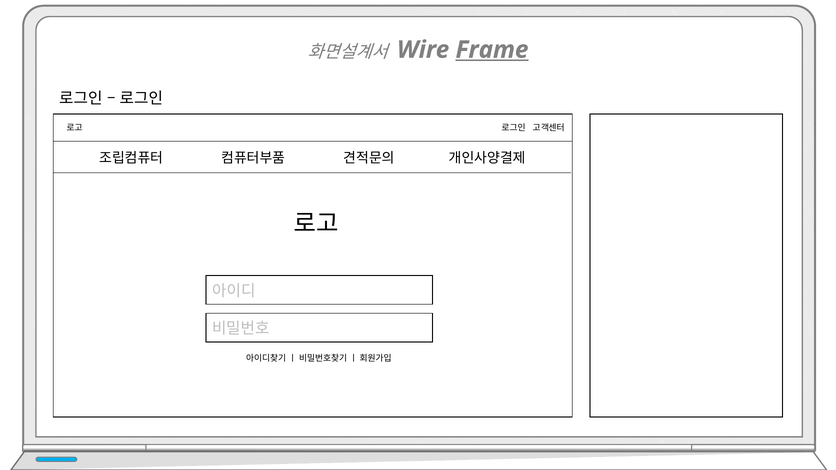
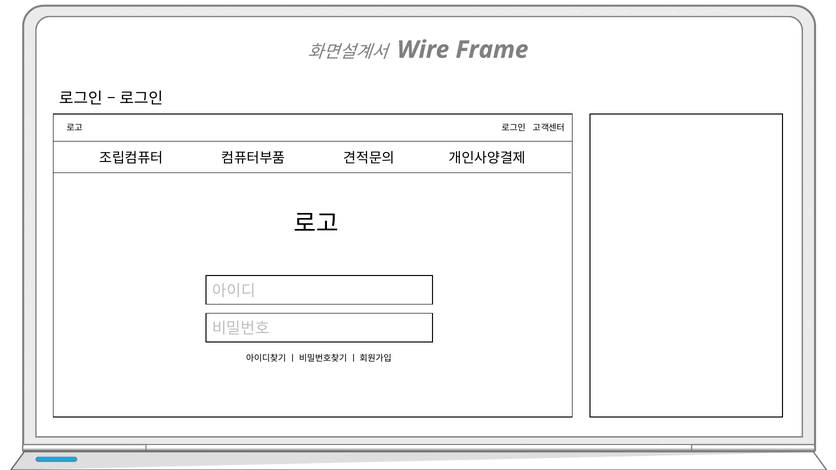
Frame underline: present -> none
